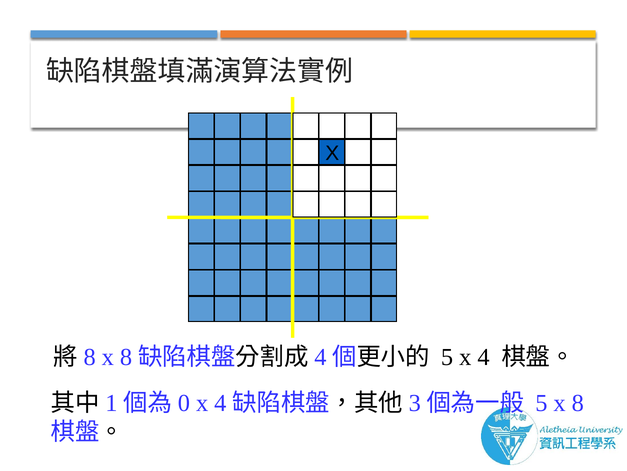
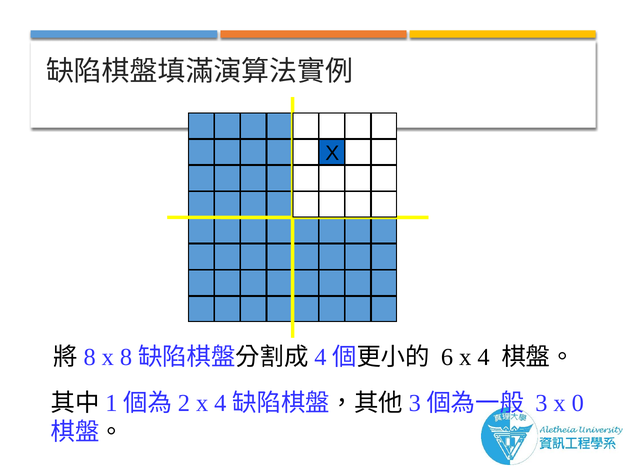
5 at (447, 357): 5 -> 6
0: 0 -> 2
5 at (541, 402): 5 -> 3
8 at (578, 402): 8 -> 0
